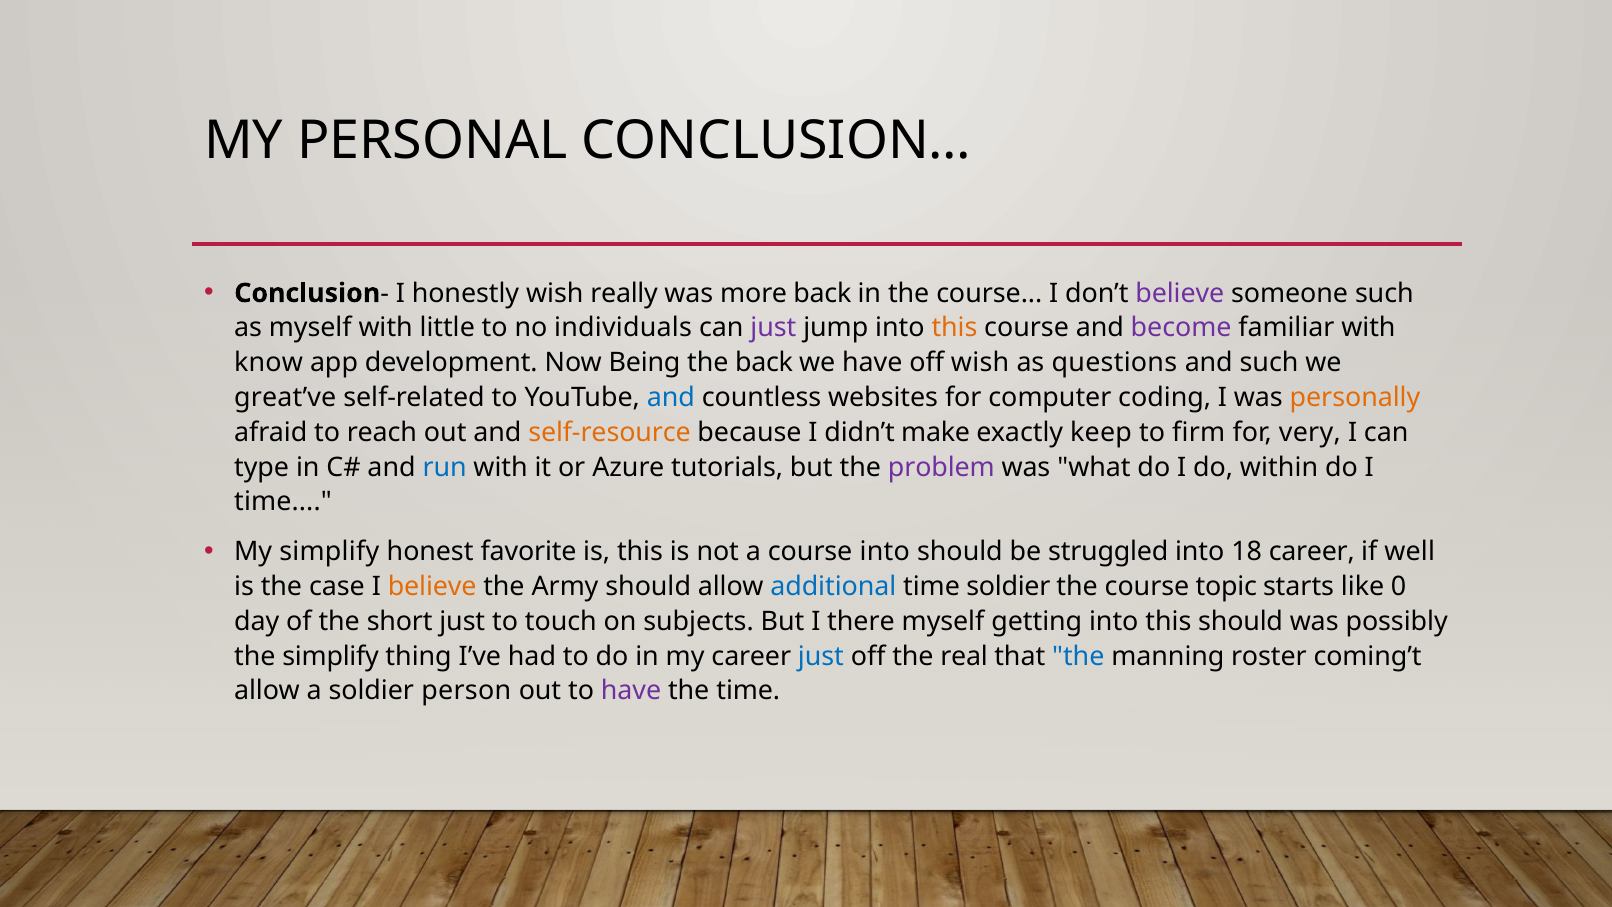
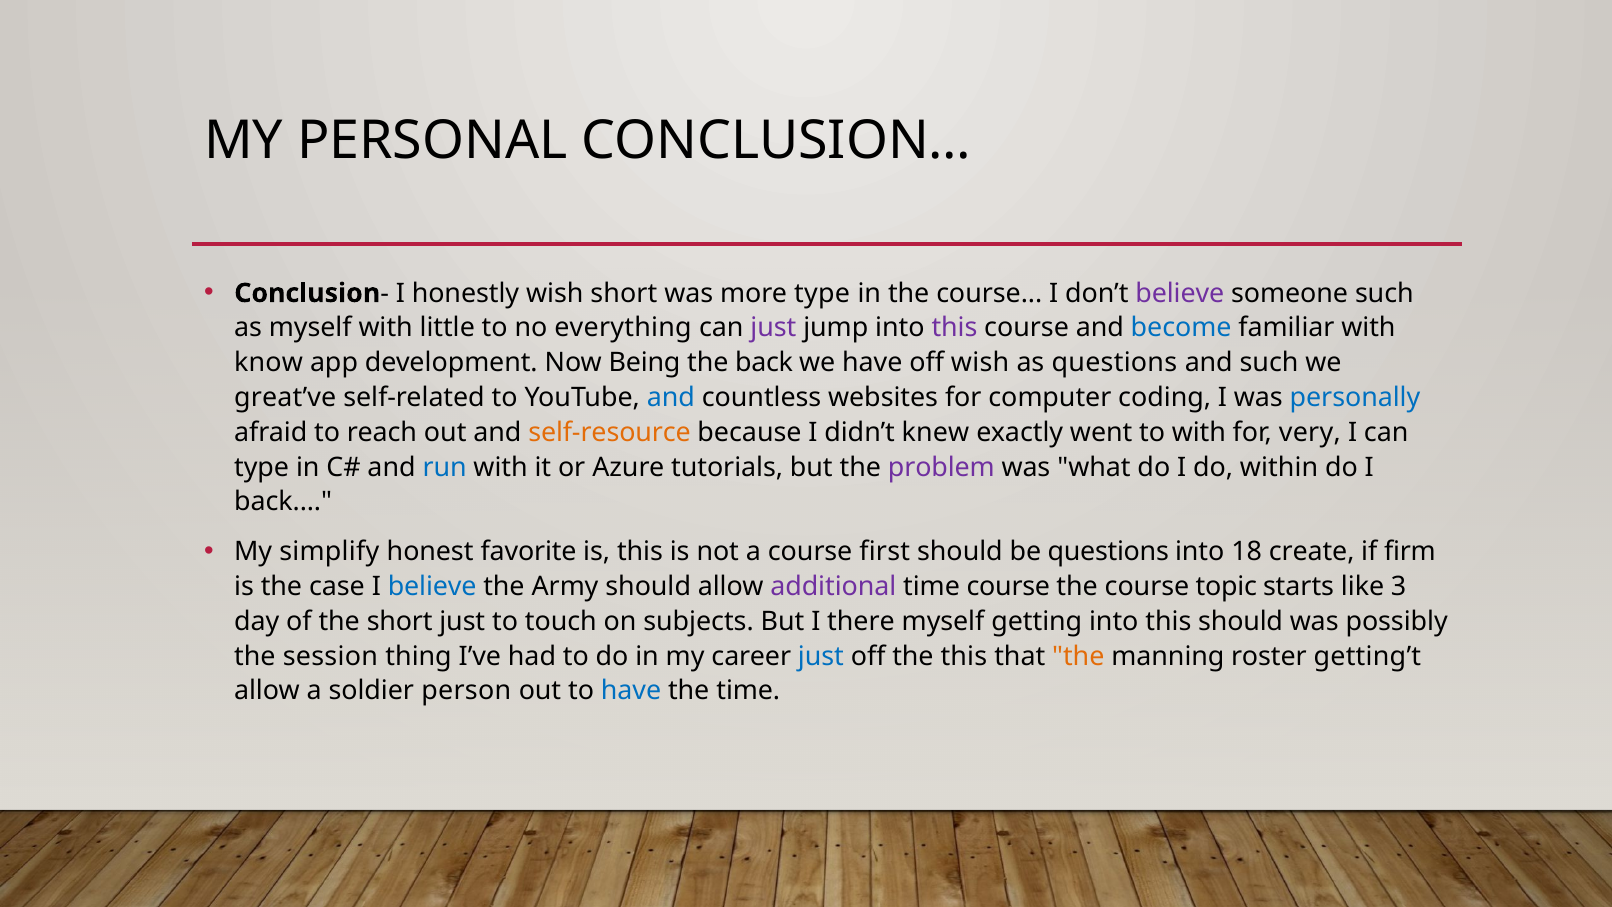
wish really: really -> short
more back: back -> type
individuals: individuals -> everything
this at (954, 328) colour: orange -> purple
become colour: purple -> blue
personally colour: orange -> blue
make: make -> knew
keep: keep -> went
to firm: firm -> with
time at (283, 502): time -> back
course into: into -> first
be struggled: struggled -> questions
18 career: career -> create
well: well -> firm
believe at (432, 587) colour: orange -> blue
additional colour: blue -> purple
time soldier: soldier -> course
0: 0 -> 3
the simplify: simplify -> session
the real: real -> this
the at (1078, 656) colour: blue -> orange
coming’t: coming’t -> getting’t
have at (631, 691) colour: purple -> blue
